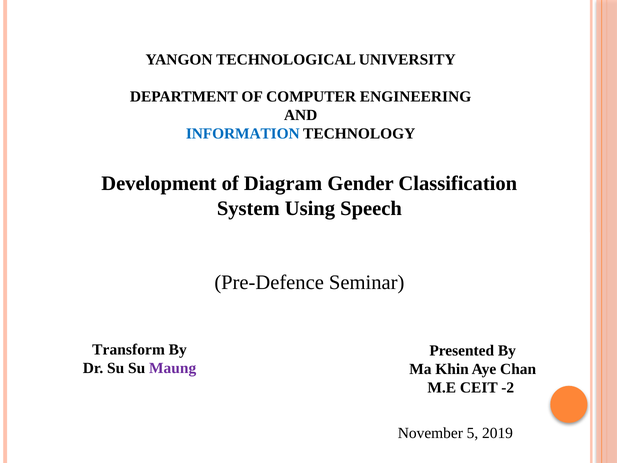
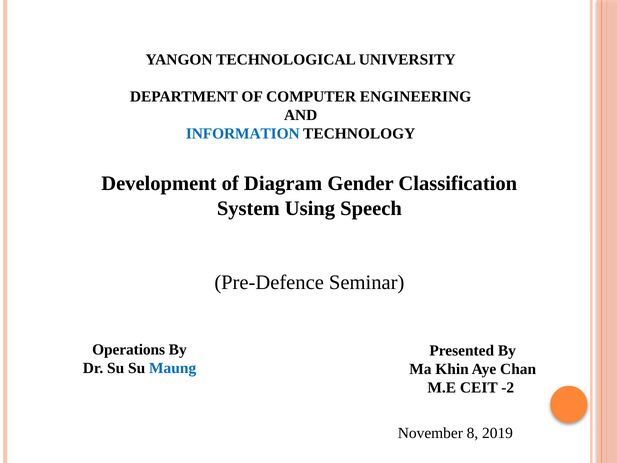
Transform: Transform -> Operations
Maung colour: purple -> blue
5: 5 -> 8
